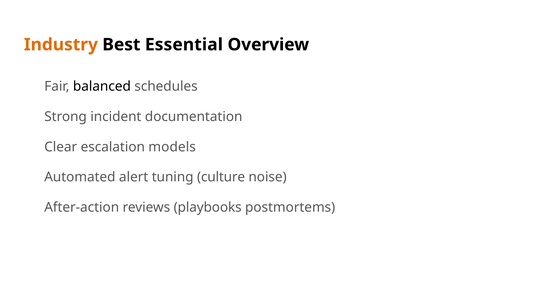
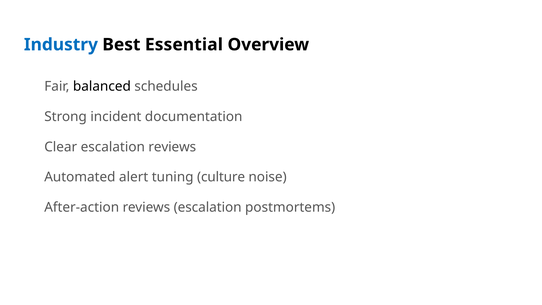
Industry colour: orange -> blue
escalation models: models -> reviews
reviews playbooks: playbooks -> escalation
